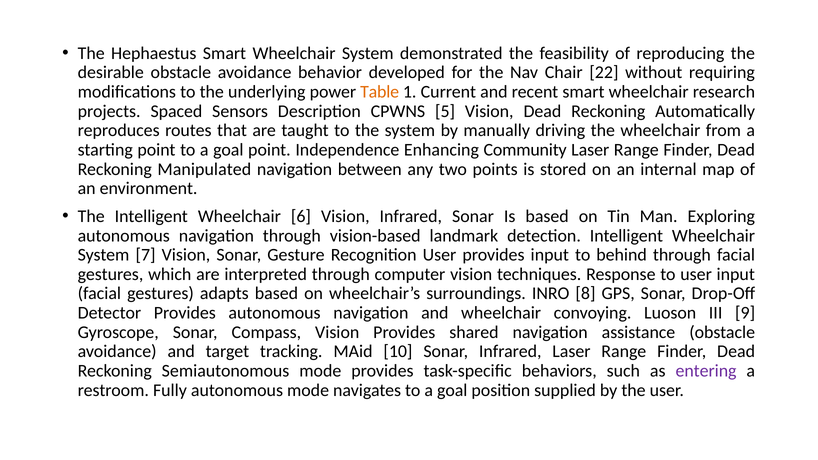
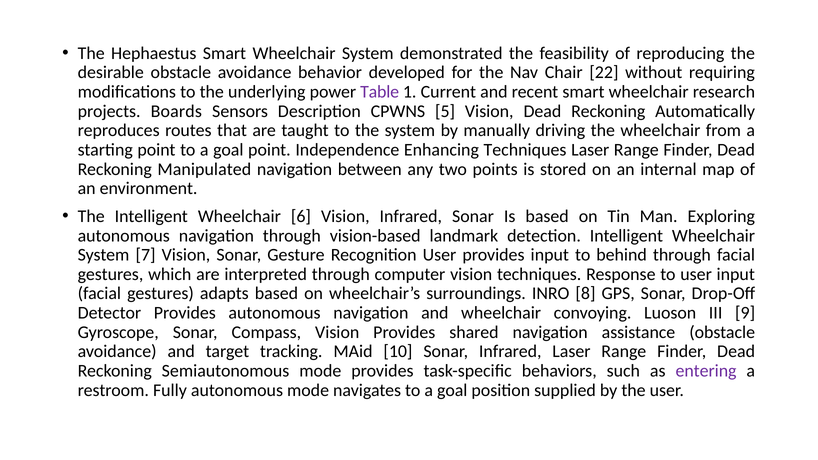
Table colour: orange -> purple
Spaced: Spaced -> Boards
Enhancing Community: Community -> Techniques
